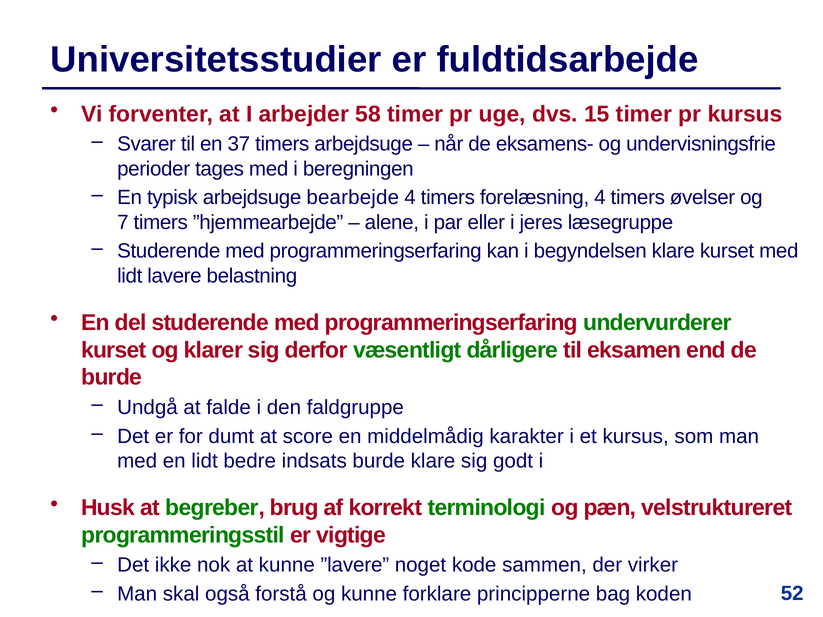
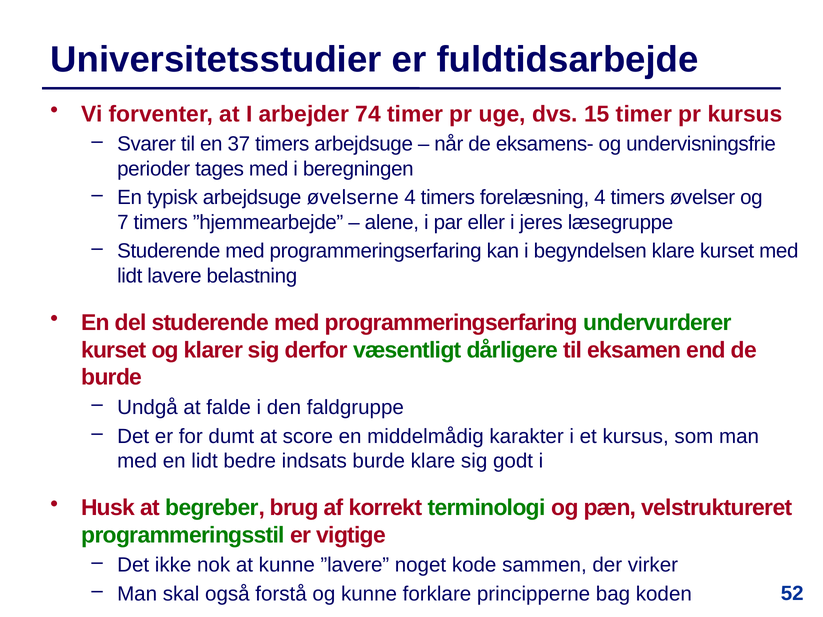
58: 58 -> 74
bearbejde: bearbejde -> øvelserne
